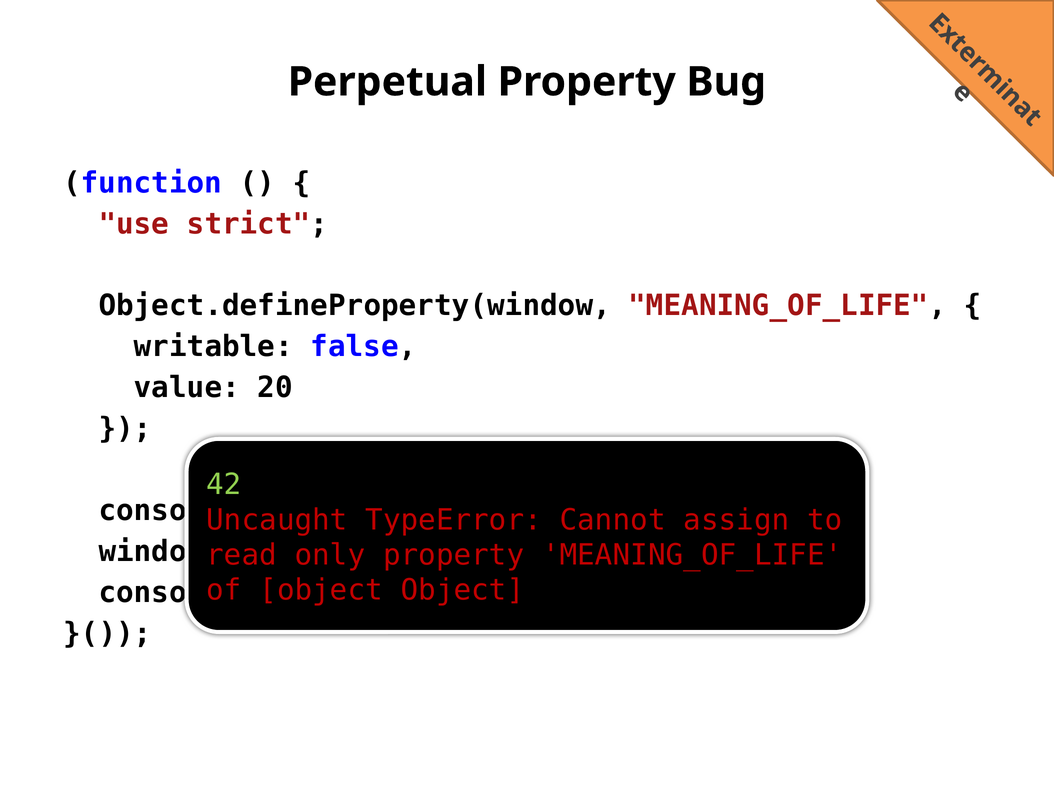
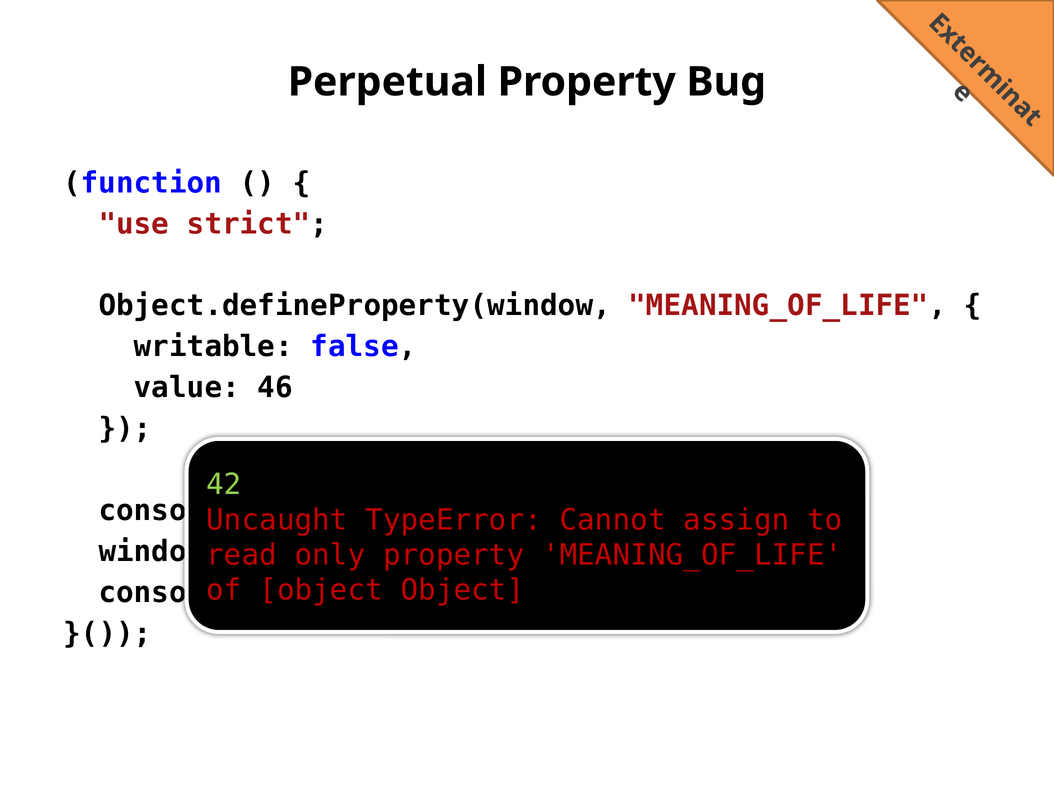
20: 20 -> 46
